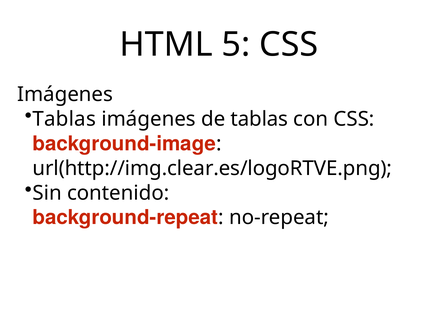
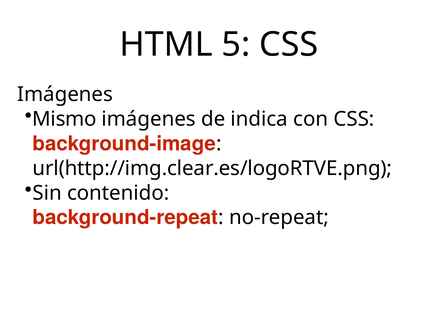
Tablas at (64, 119): Tablas -> Mismo
de tablas: tablas -> indica
